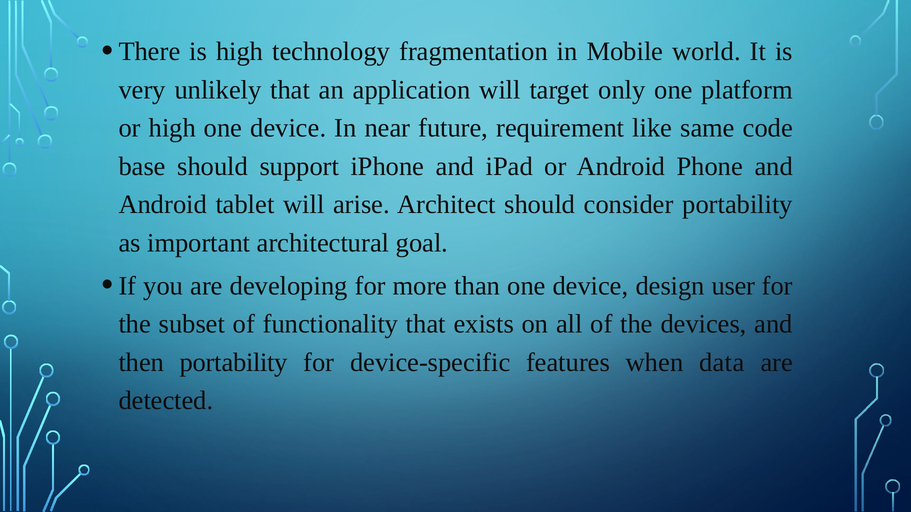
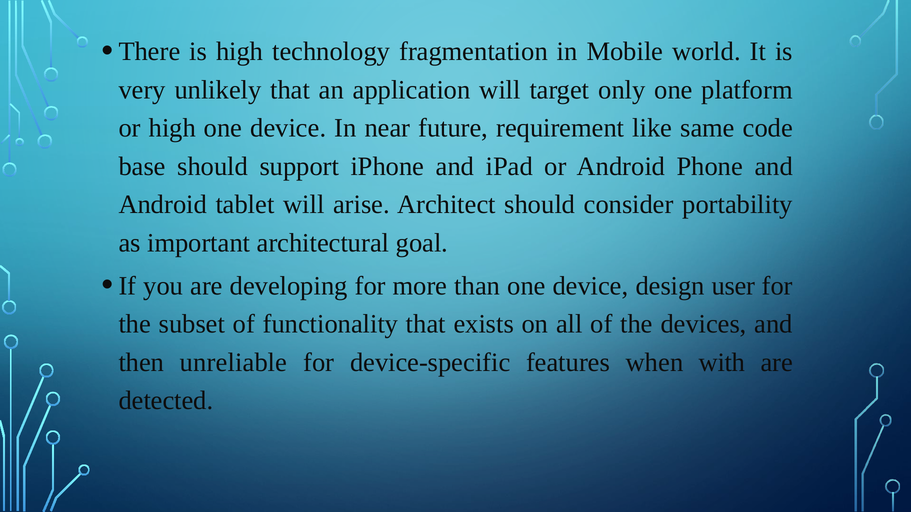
then portability: portability -> unreliable
data: data -> with
